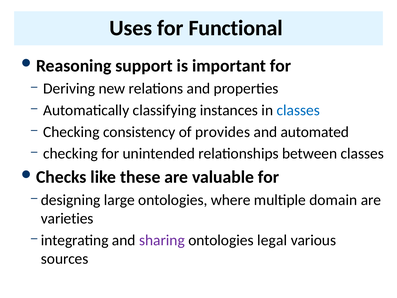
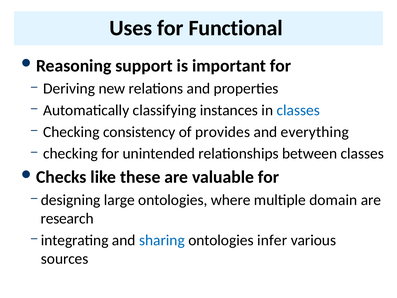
automated: automated -> everything
varieties: varieties -> research
sharing colour: purple -> blue
legal: legal -> infer
